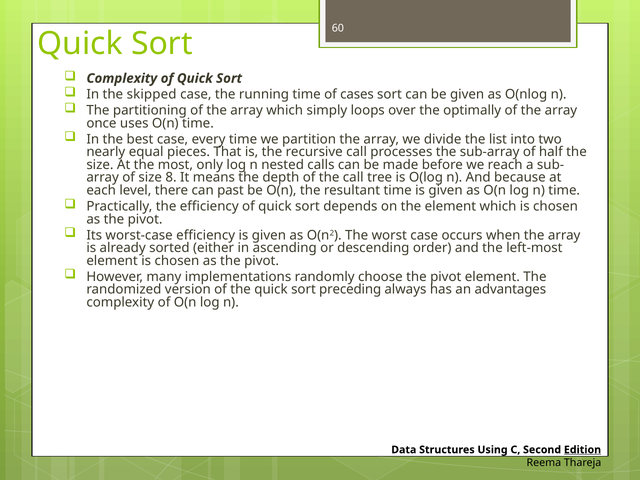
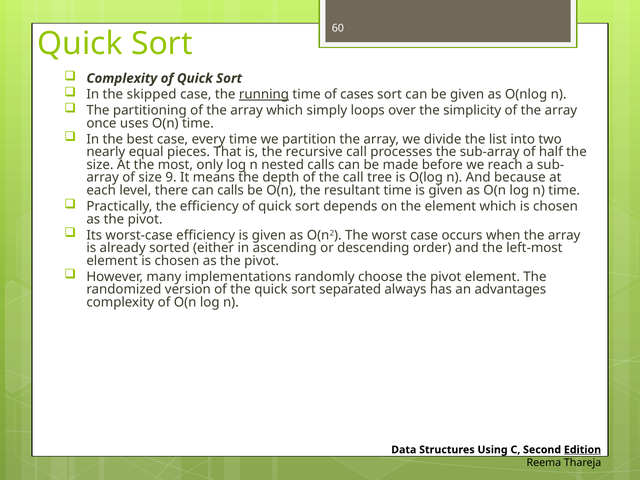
running underline: none -> present
optimally: optimally -> simplicity
8: 8 -> 9
can past: past -> calls
preceding: preceding -> separated
